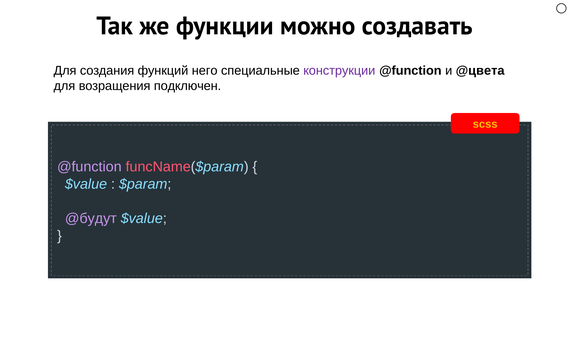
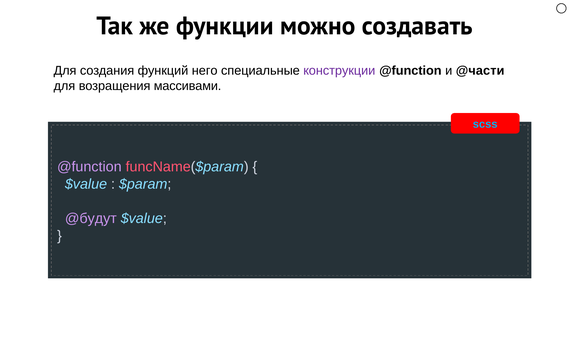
@цвета: @цвета -> @части
подключен: подключен -> массивами
scss colour: yellow -> light blue
